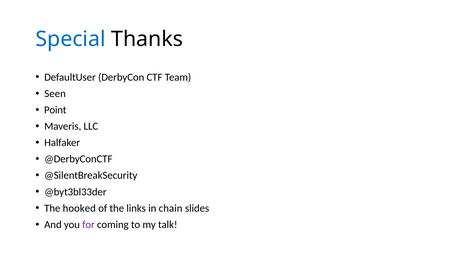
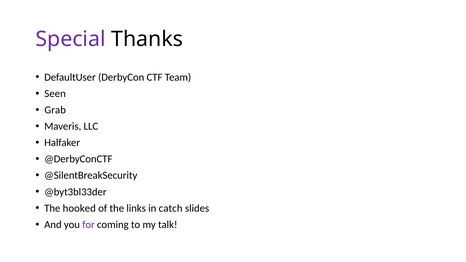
Special colour: blue -> purple
Point: Point -> Grab
chain: chain -> catch
